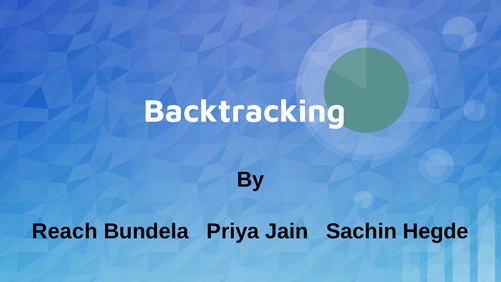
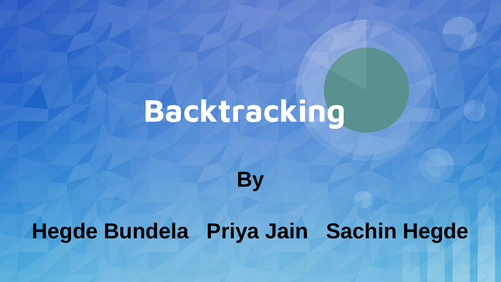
Reach at (65, 231): Reach -> Hegde
